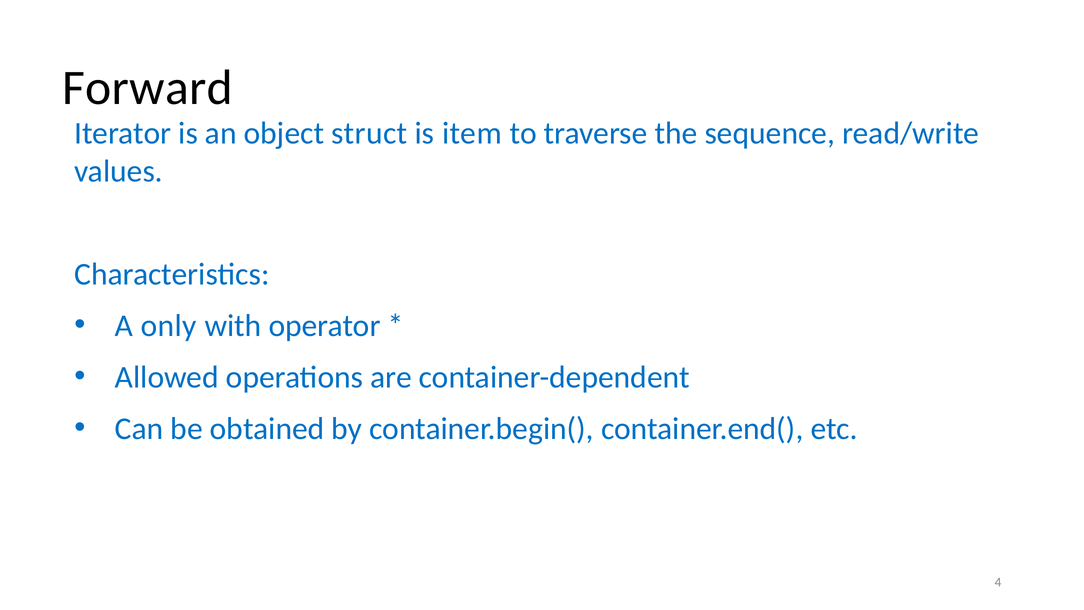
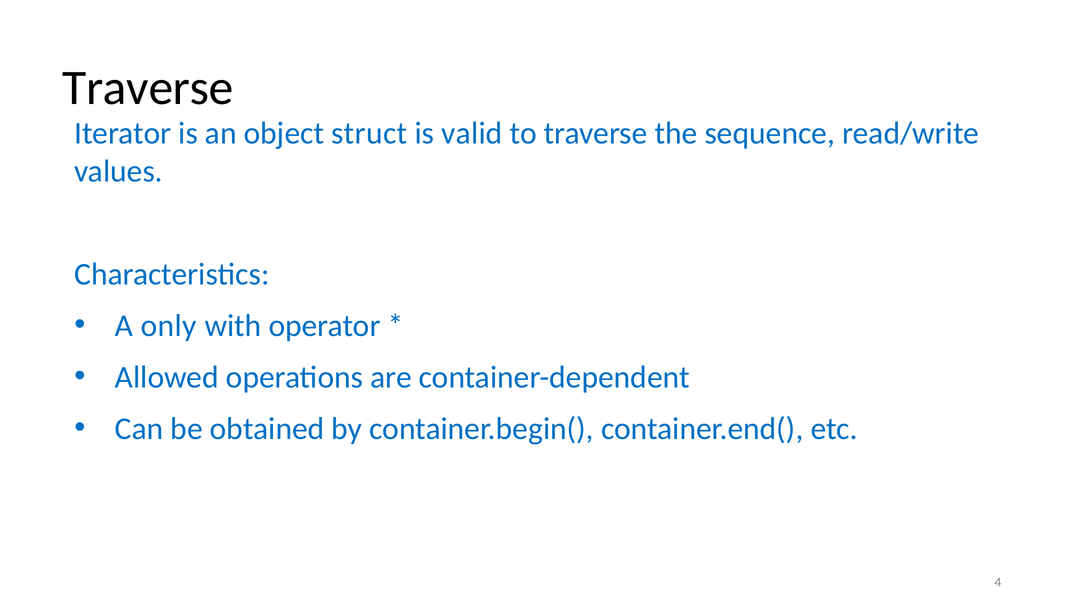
Forward at (148, 88): Forward -> Traverse
item: item -> valid
